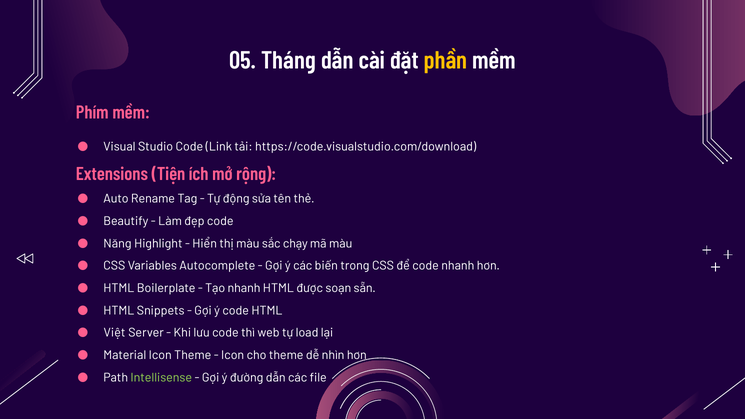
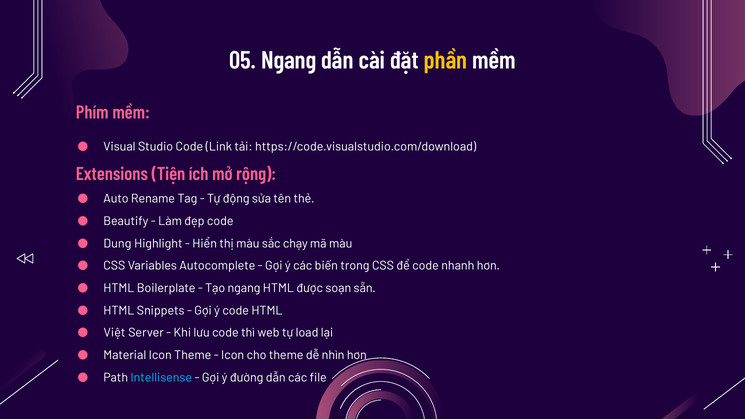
05 Tháng: Tháng -> Ngang
Năng: Năng -> Dung
Tạo nhanh: nhanh -> ngang
Intellisense colour: light green -> light blue
